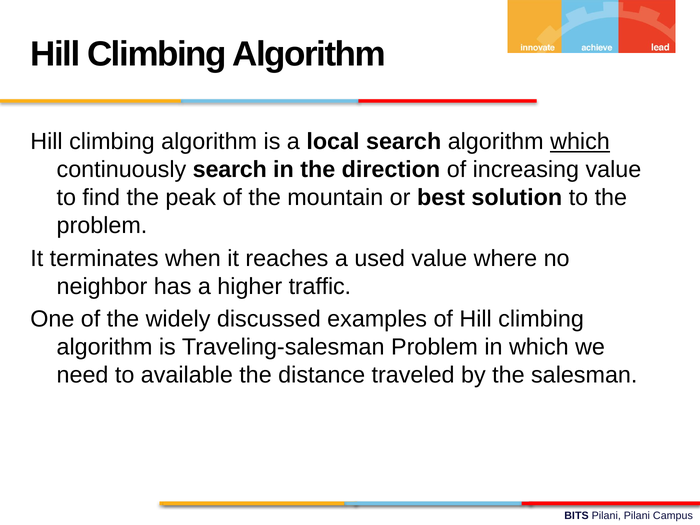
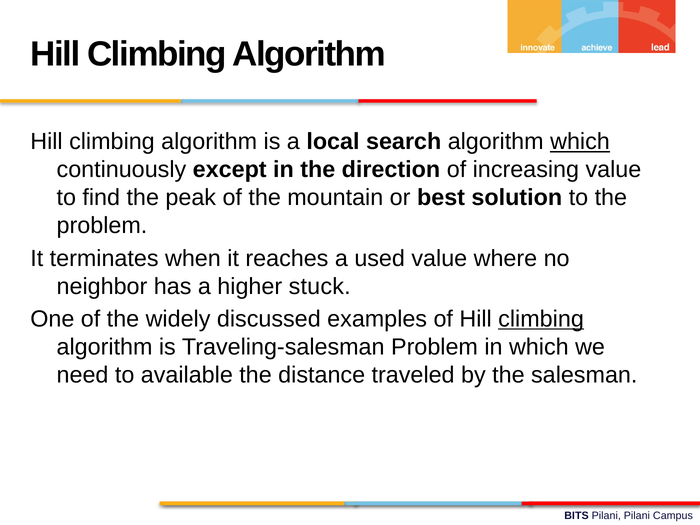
continuously search: search -> except
traffic: traffic -> stuck
climbing at (541, 319) underline: none -> present
